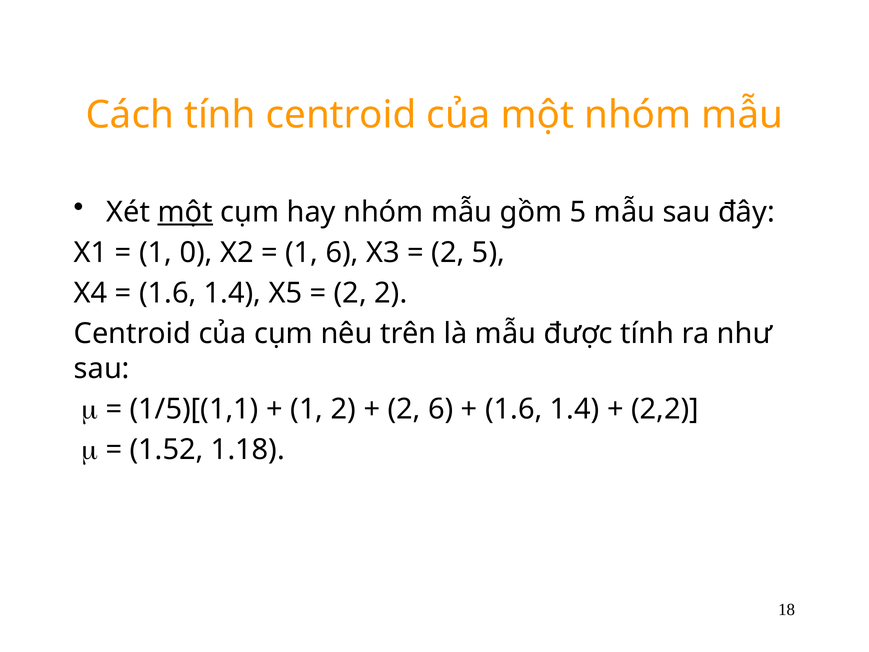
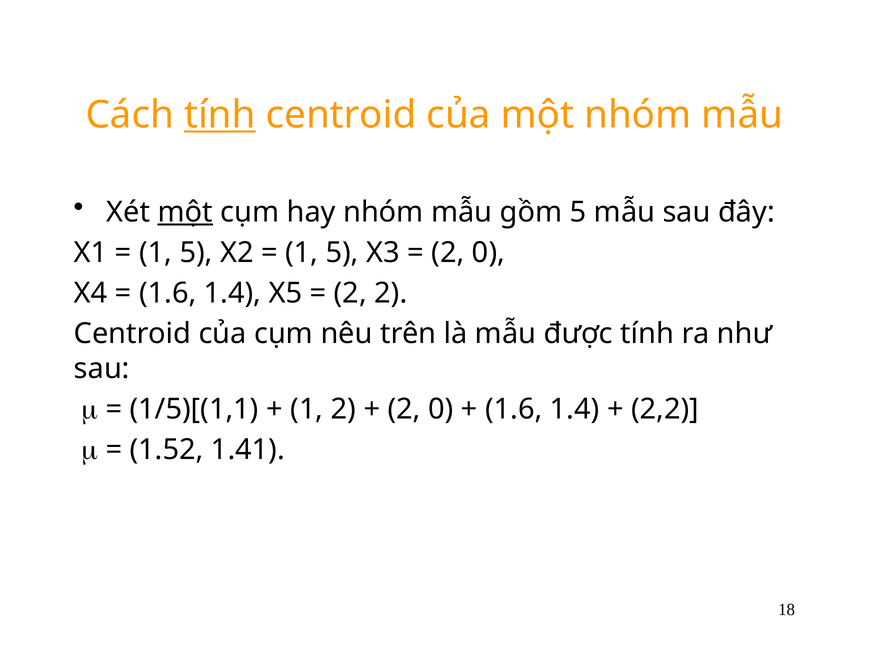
tính at (220, 115) underline: none -> present
0 at (196, 253): 0 -> 5
6 at (342, 253): 6 -> 5
5 at (488, 253): 5 -> 0
6 at (441, 409): 6 -> 0
1.18: 1.18 -> 1.41
